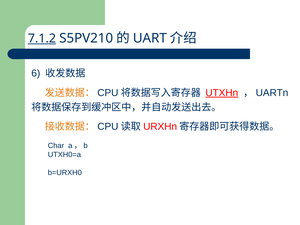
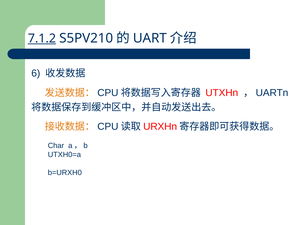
UTXHn underline: present -> none
